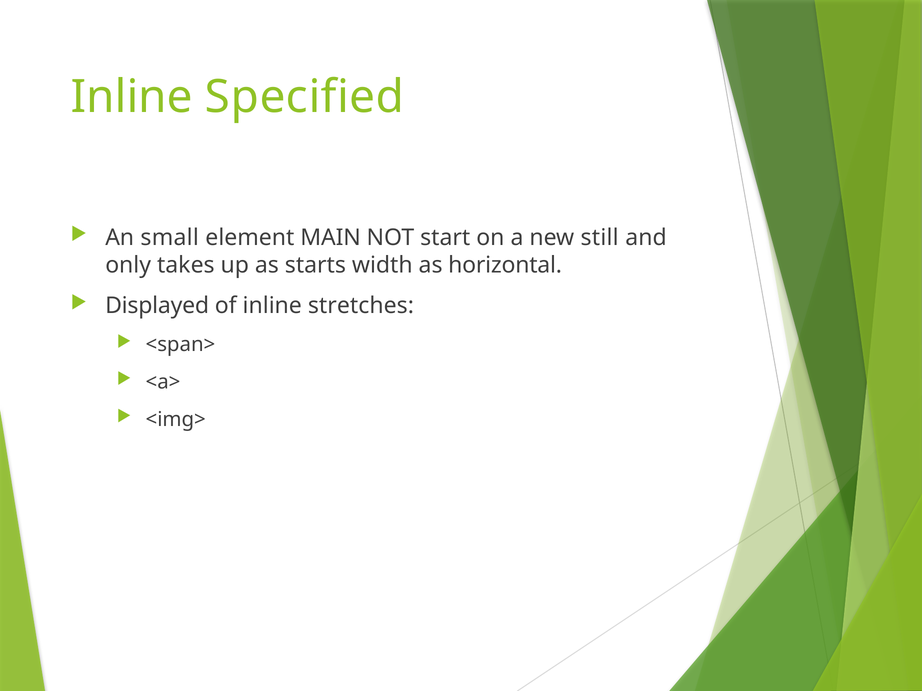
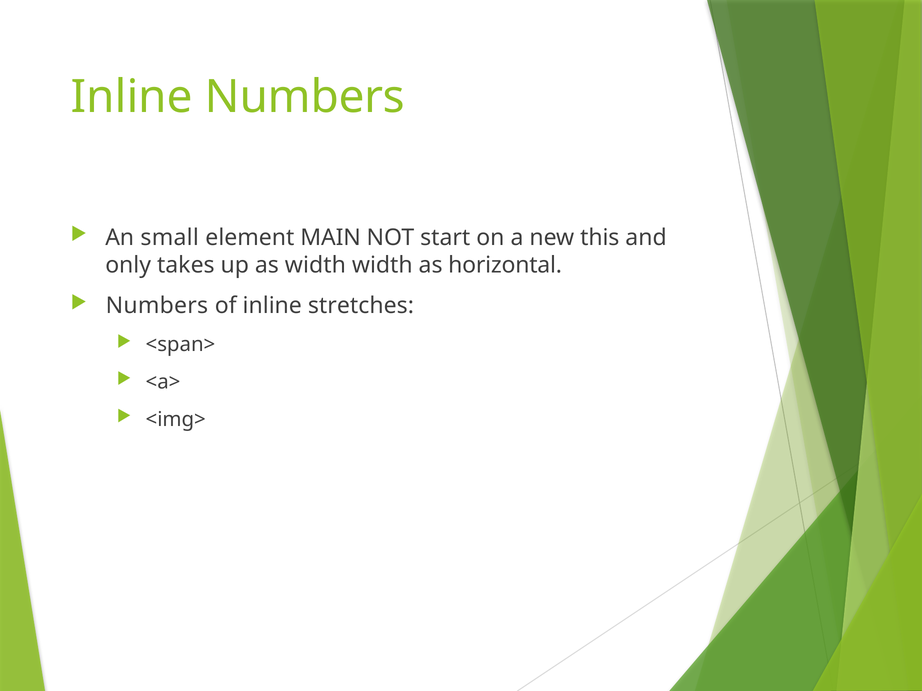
Inline Specified: Specified -> Numbers
still: still -> this
as starts: starts -> width
Displayed at (157, 306): Displayed -> Numbers
